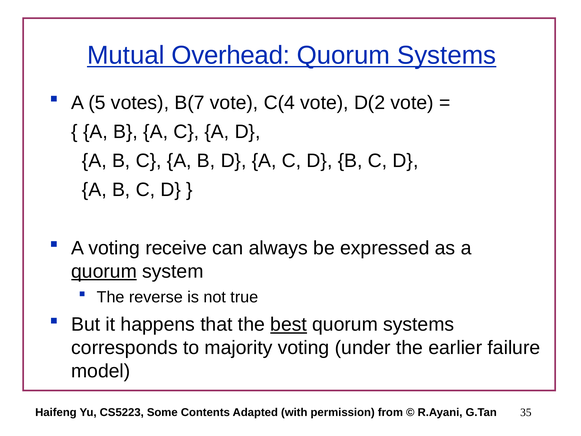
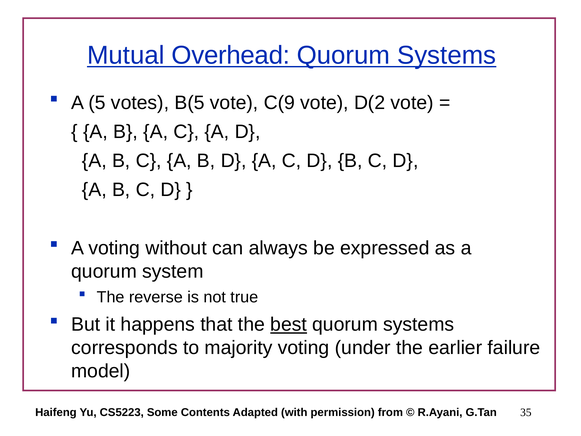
B(7: B(7 -> B(5
C(4: C(4 -> C(9
receive: receive -> without
quorum at (104, 271) underline: present -> none
